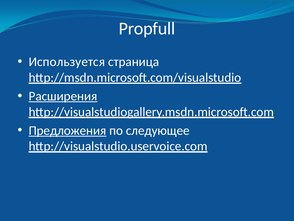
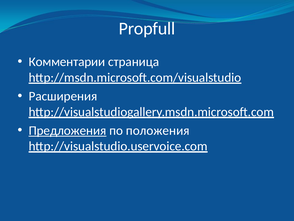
Используется: Используется -> Комментарии
Расширения underline: present -> none
следующее: следующее -> положения
